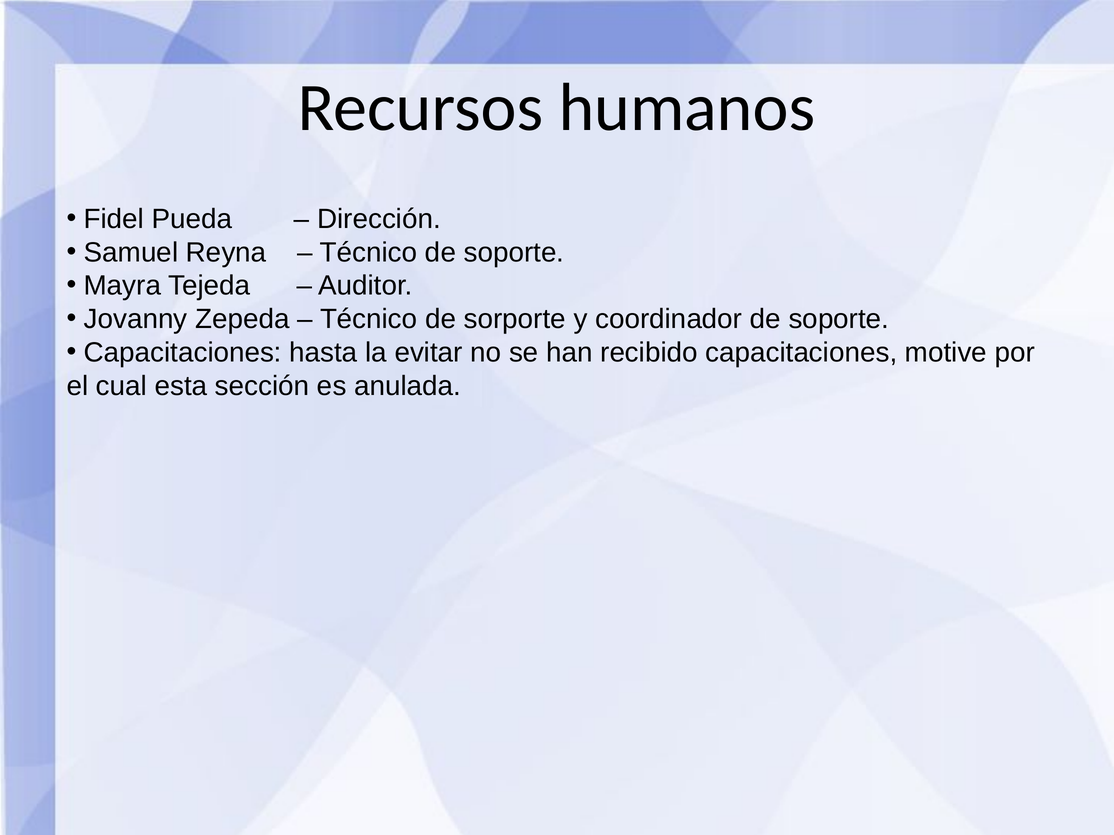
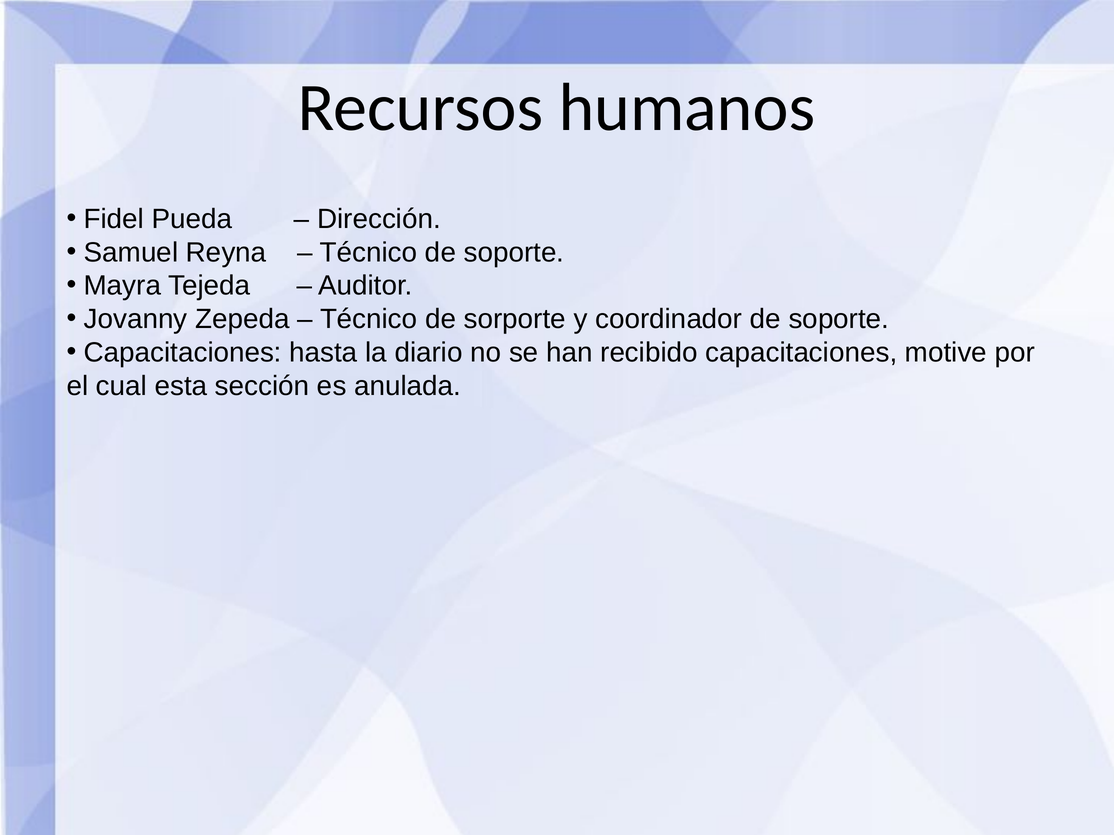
evitar: evitar -> diario
